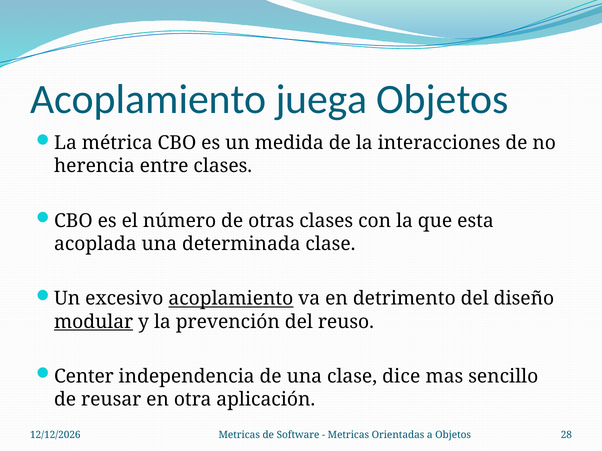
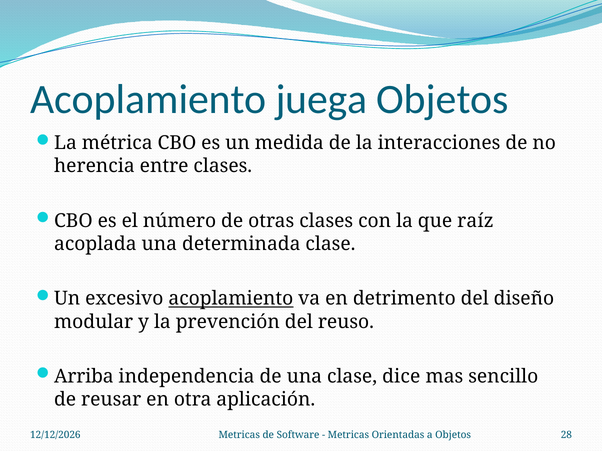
esta: esta -> raíz
modular underline: present -> none
Center: Center -> Arriba
